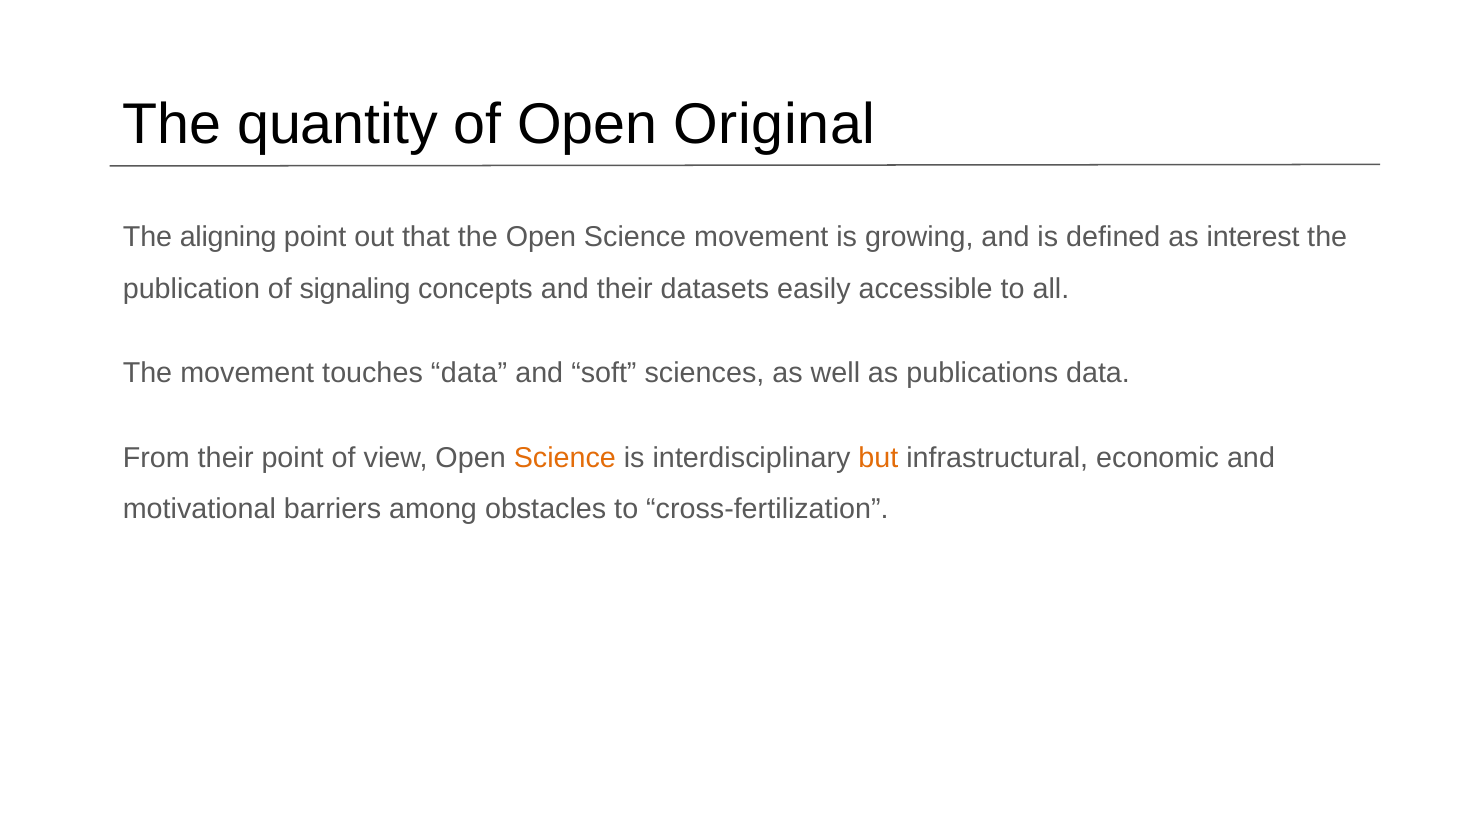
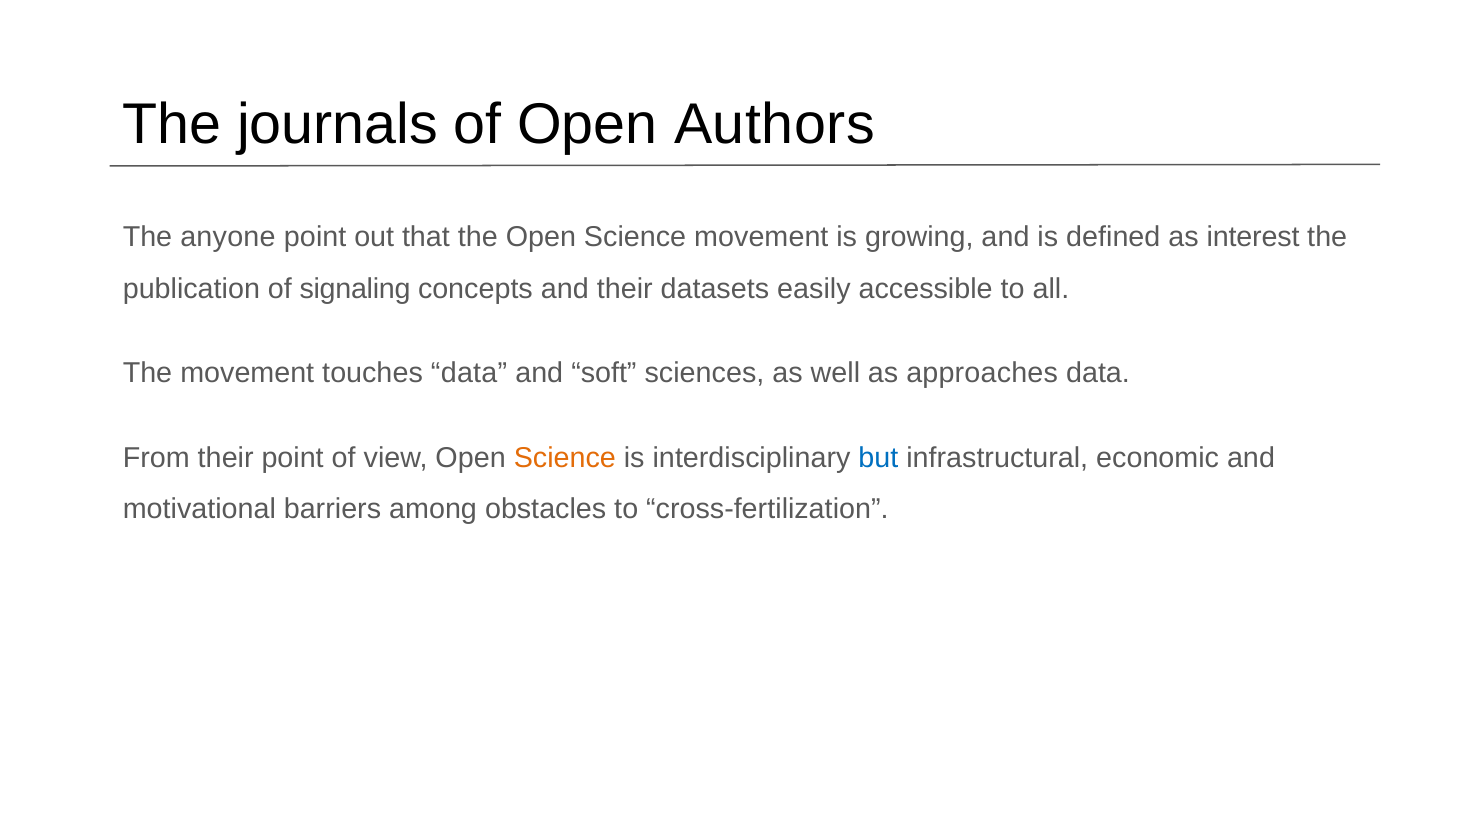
quantity: quantity -> journals
Original: Original -> Authors
aligning: aligning -> anyone
publications: publications -> approaches
but colour: orange -> blue
